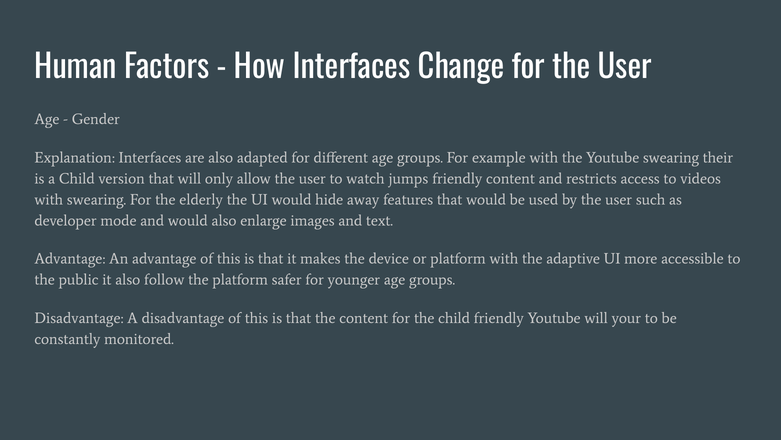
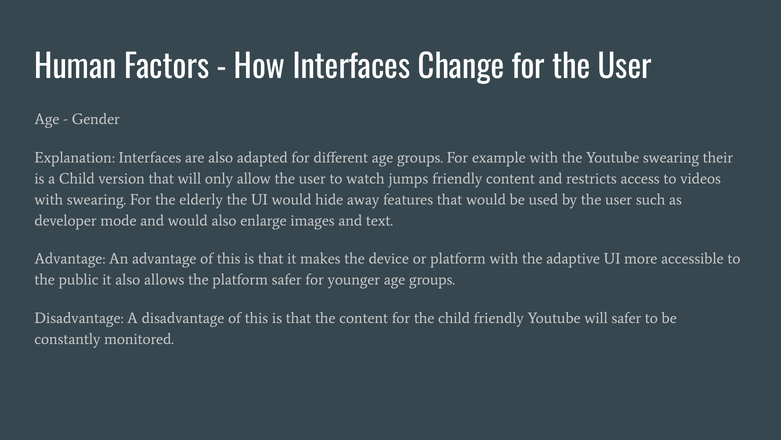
follow: follow -> allows
will your: your -> safer
